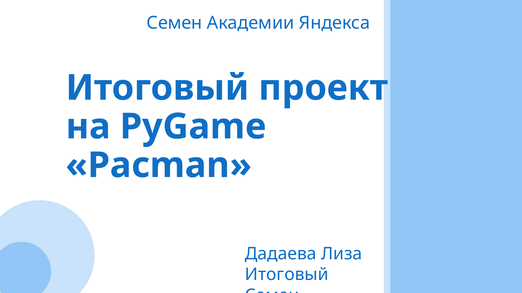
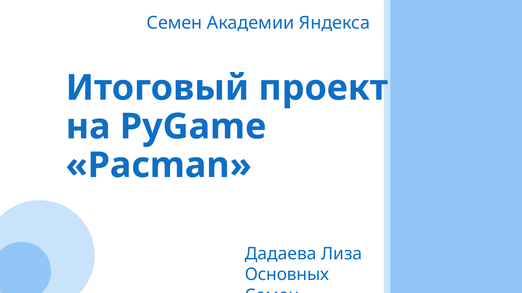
Итоговый at (287, 275): Итоговый -> Основных
